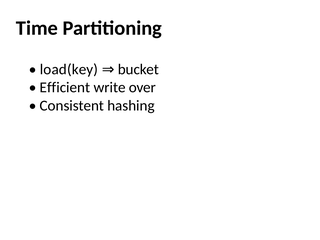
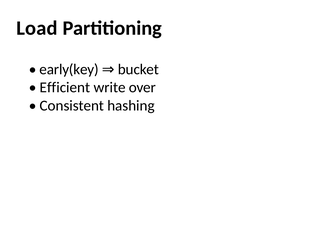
Time: Time -> Load
load(key: load(key -> early(key
